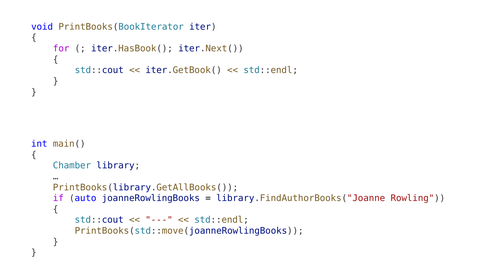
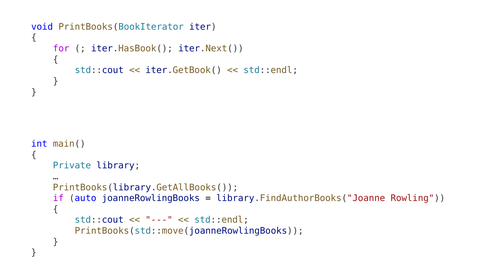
Chamber: Chamber -> Private
